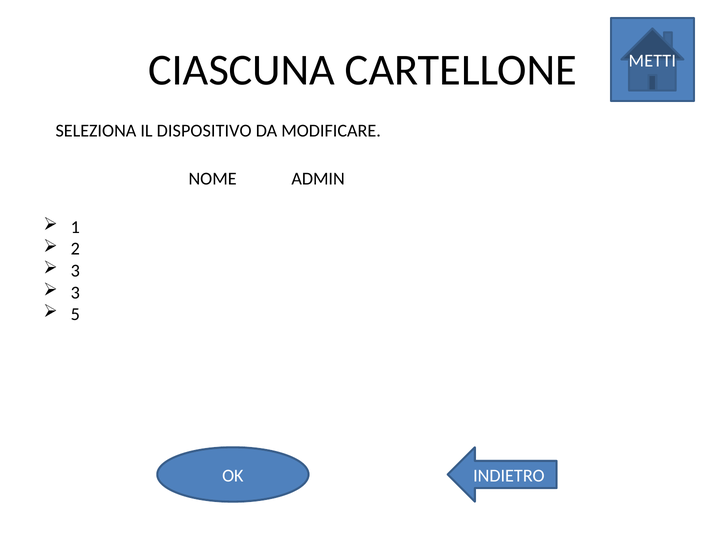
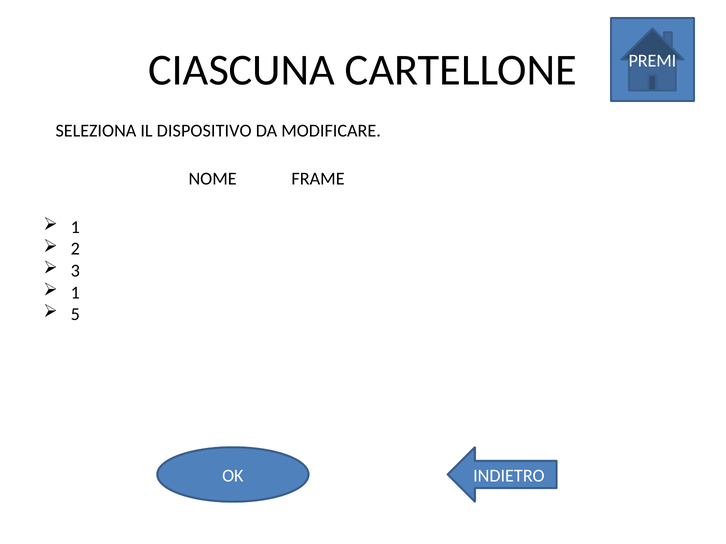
METTI: METTI -> PREMI
ADMIN: ADMIN -> FRAME
3 at (75, 293): 3 -> 1
